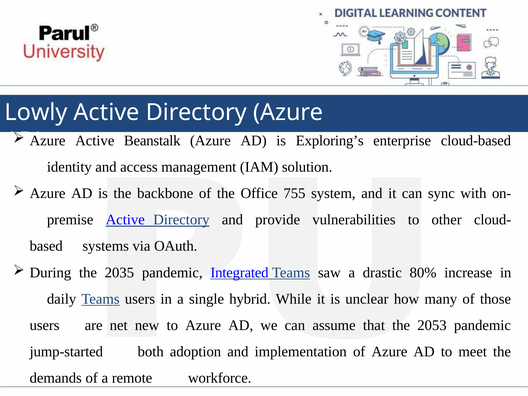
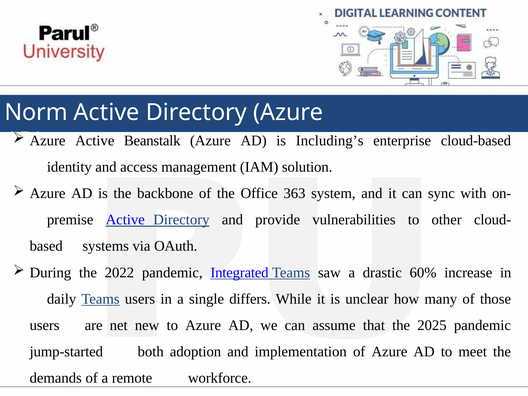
Lowly: Lowly -> Norm
Exploring’s: Exploring’s -> Including’s
755: 755 -> 363
2035: 2035 -> 2022
80%: 80% -> 60%
hybrid: hybrid -> differs
2053: 2053 -> 2025
